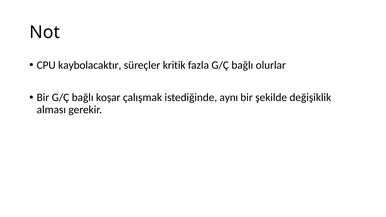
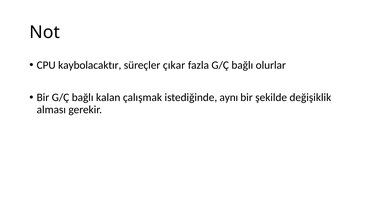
kritik: kritik -> çıkar
koşar: koşar -> kalan
